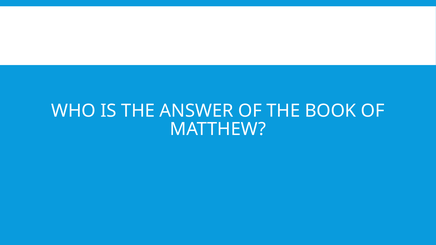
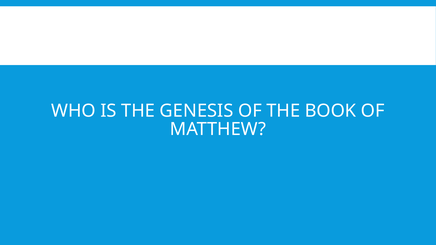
ANSWER: ANSWER -> GENESIS
